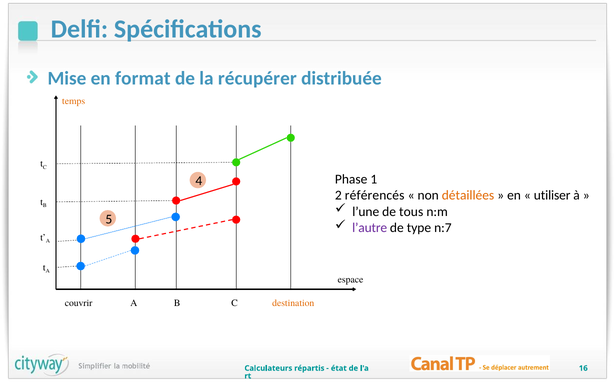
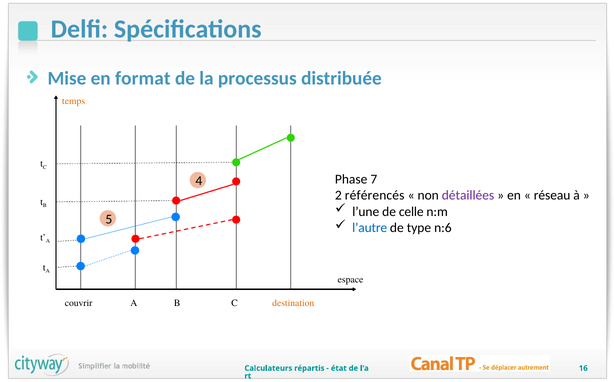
récupérer: récupérer -> processus
1: 1 -> 7
détaillées colour: orange -> purple
utiliser: utiliser -> réseau
tous: tous -> celle
l’autre colour: purple -> blue
n:7: n:7 -> n:6
